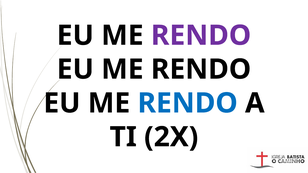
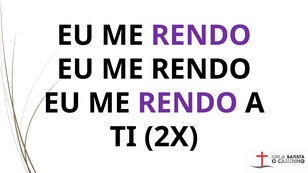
RENDO at (188, 103) colour: blue -> purple
